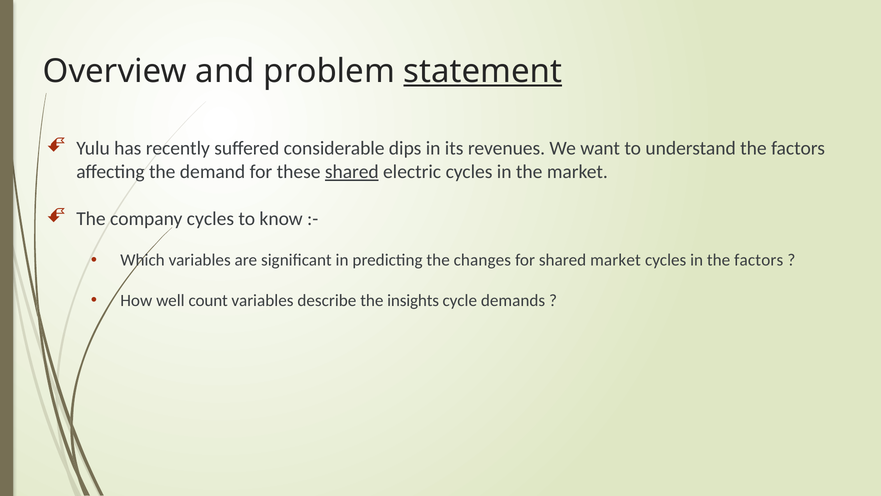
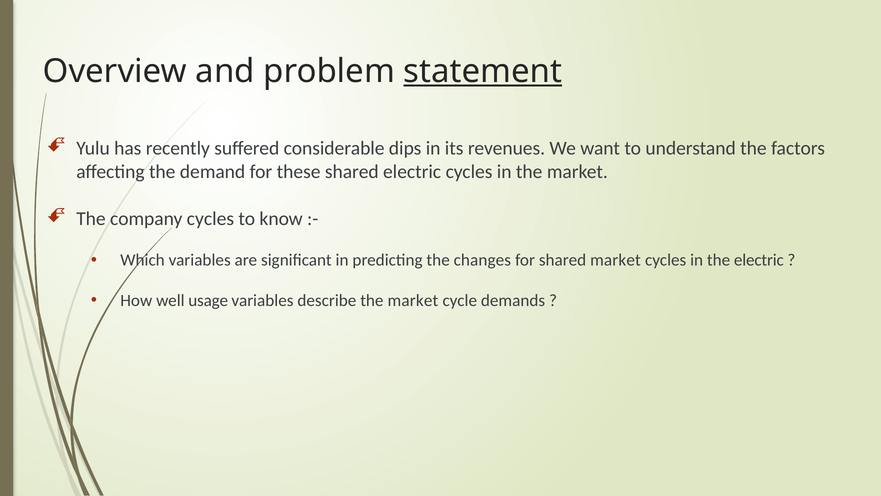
shared at (352, 172) underline: present -> none
in the factors: factors -> electric
count: count -> usage
describe the insights: insights -> market
